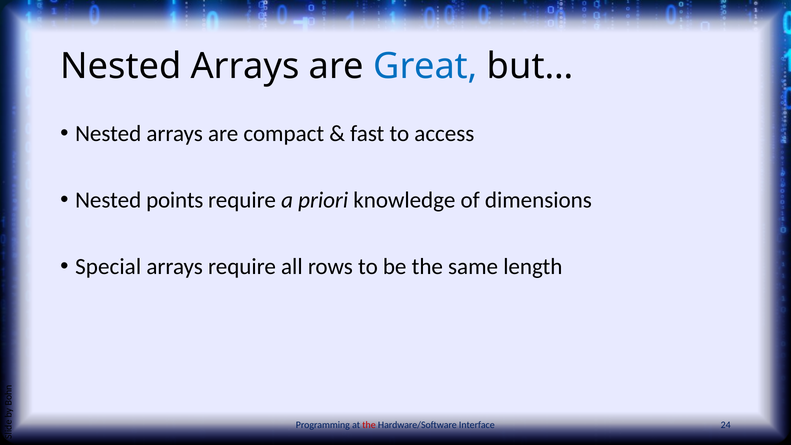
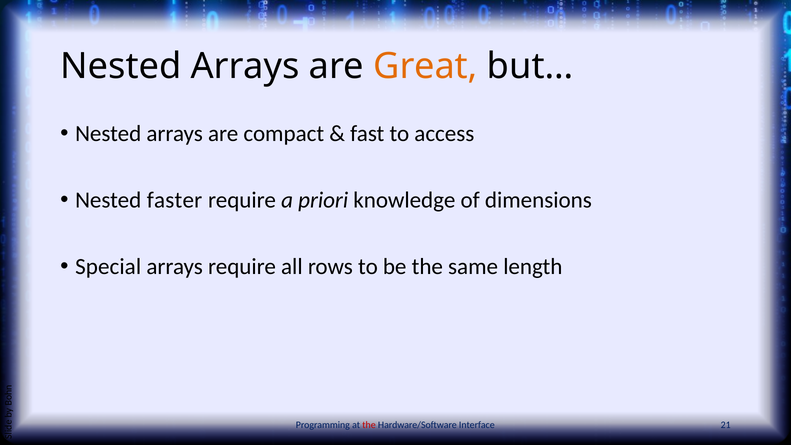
Great colour: blue -> orange
points: points -> faster
24: 24 -> 21
